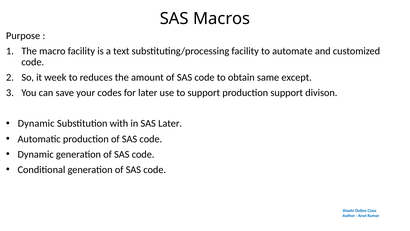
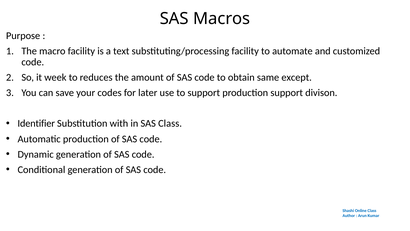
Dynamic at (36, 123): Dynamic -> Identifier
SAS Later: Later -> Class
